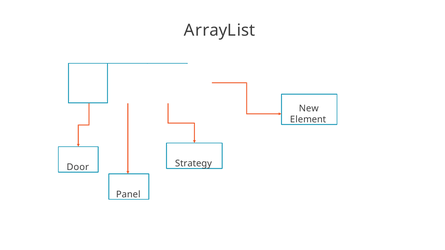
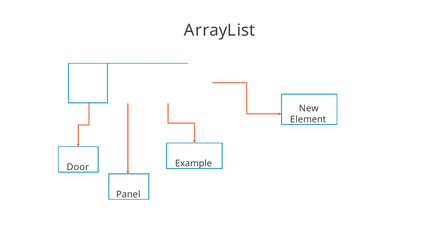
Strategy: Strategy -> Example
